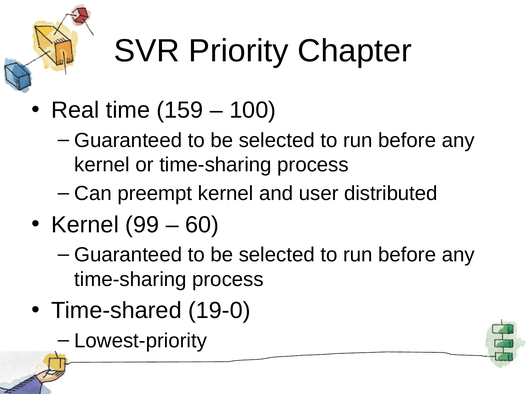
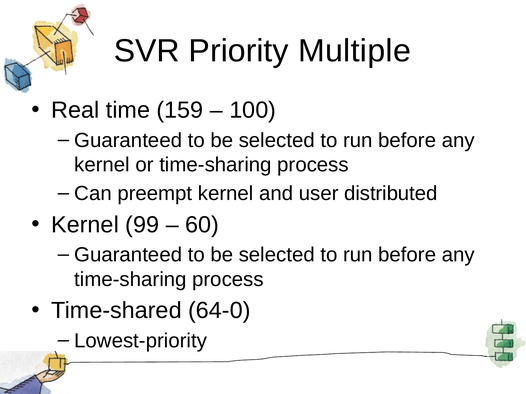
Chapter: Chapter -> Multiple
19-0: 19-0 -> 64-0
